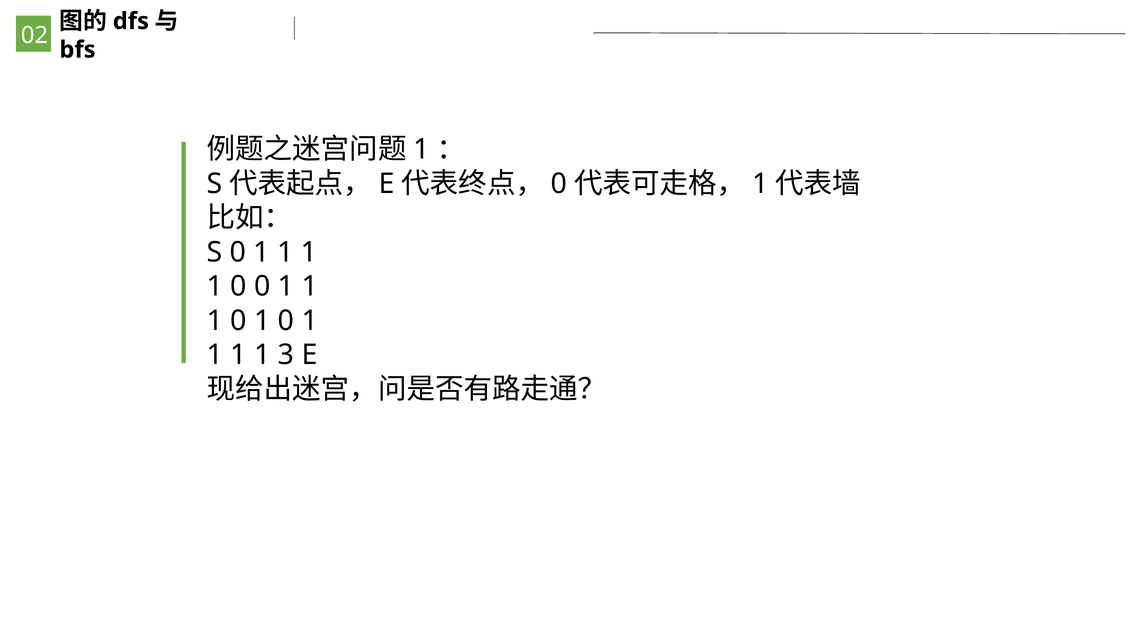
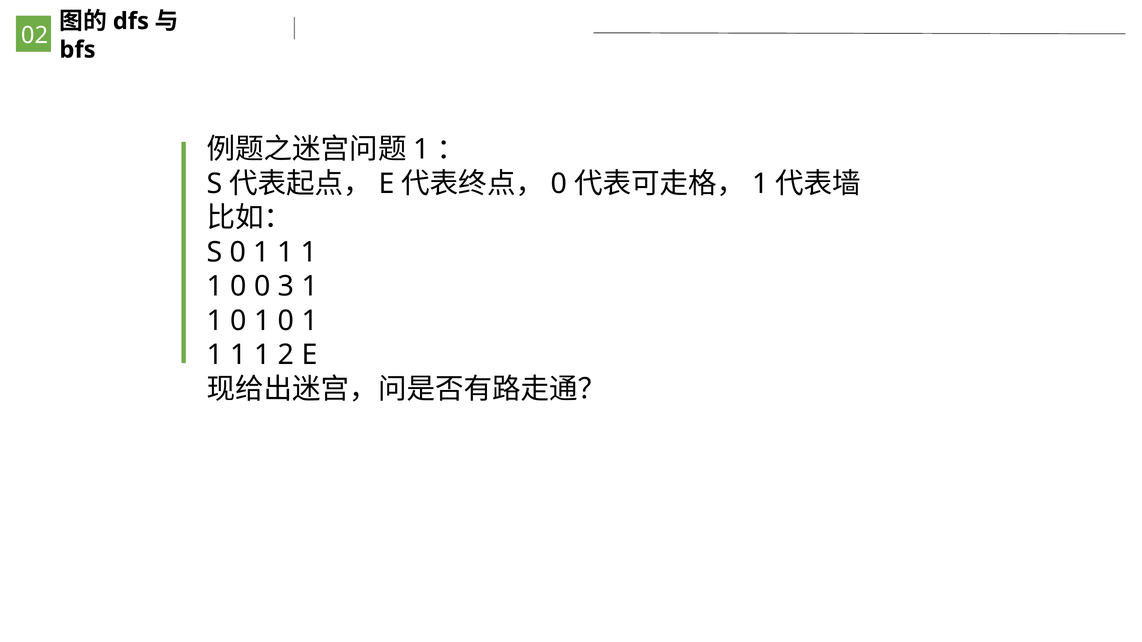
0 0 1: 1 -> 3
3: 3 -> 2
